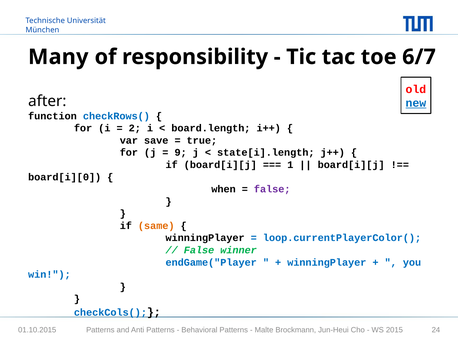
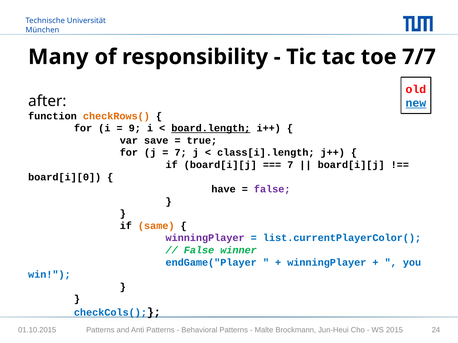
6/7: 6/7 -> 7/7
checkRows( colour: blue -> orange
2: 2 -> 9
board.length underline: none -> present
9 at (181, 153): 9 -> 7
state[i].length: state[i].length -> class[i].length
1 at (290, 165): 1 -> 7
when: when -> have
winningPlayer at (205, 238) colour: black -> purple
loop.currentPlayerColor(: loop.currentPlayerColor( -> list.currentPlayerColor(
